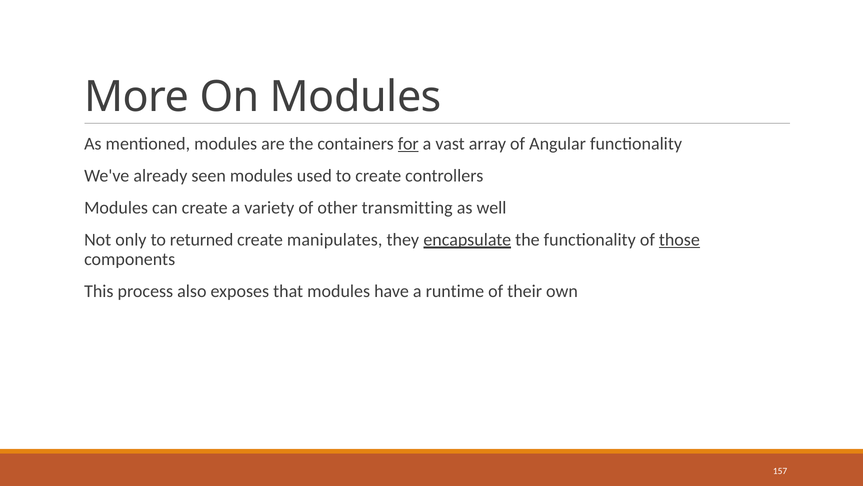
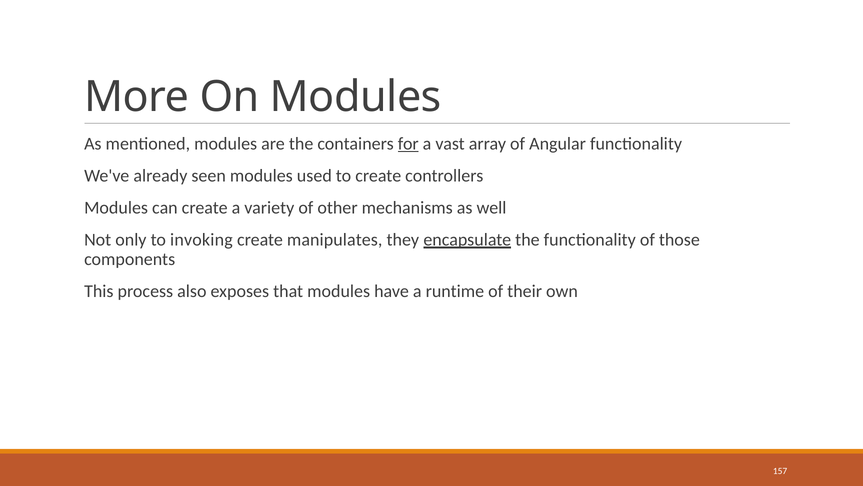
transmitting: transmitting -> mechanisms
returned: returned -> invoking
those underline: present -> none
